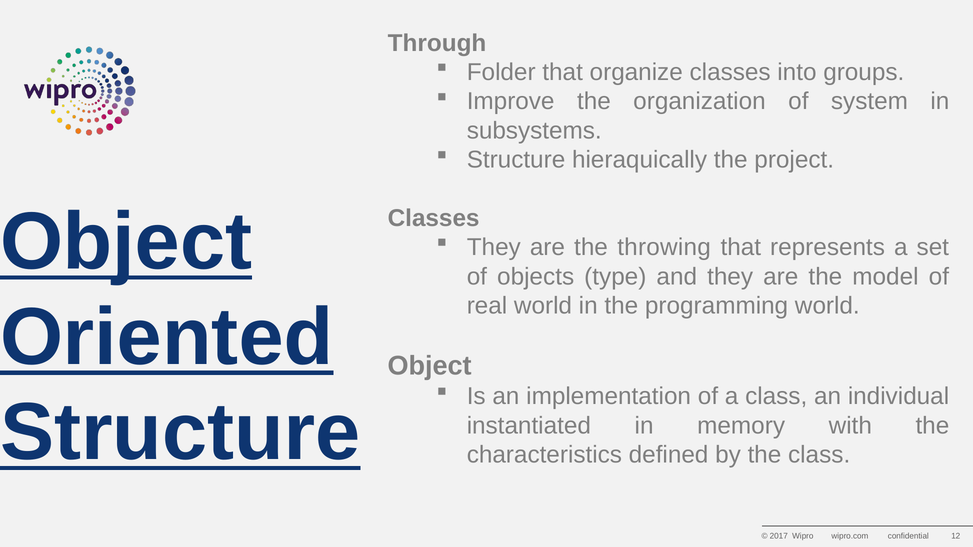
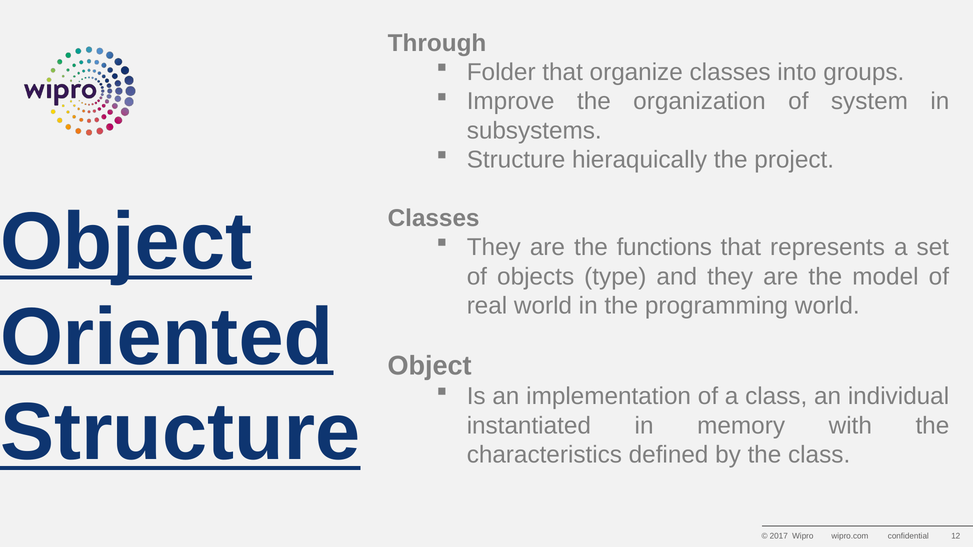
throwing: throwing -> functions
